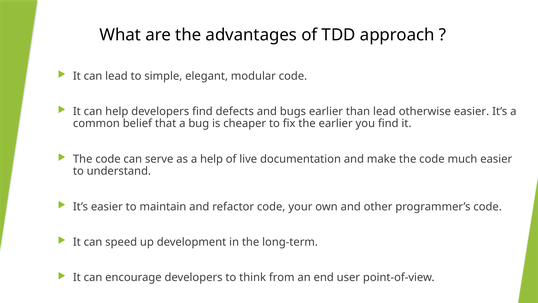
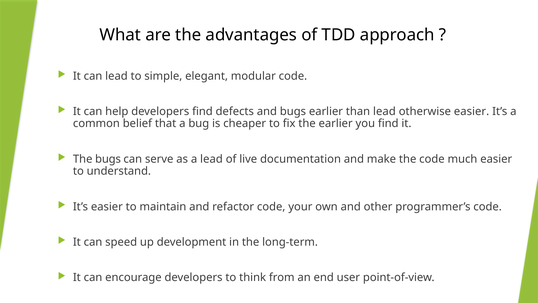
code at (108, 159): code -> bugs
a help: help -> lead
